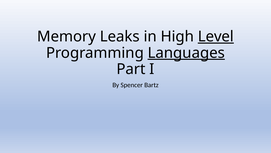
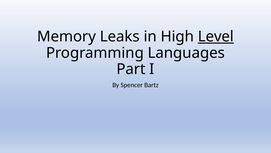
Languages underline: present -> none
